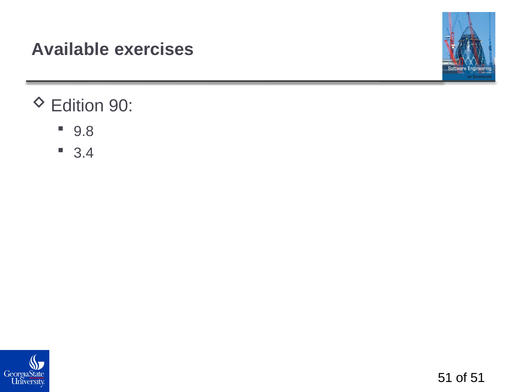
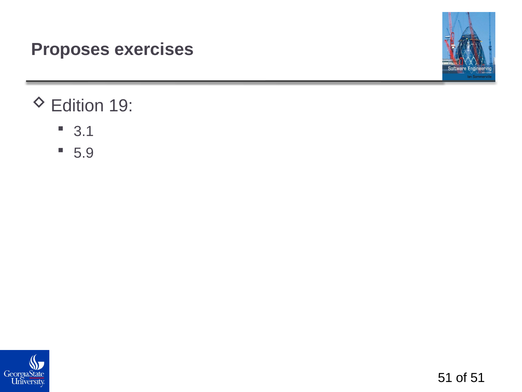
Available: Available -> Proposes
90: 90 -> 19
9.8: 9.8 -> 3.1
3.4: 3.4 -> 5.9
